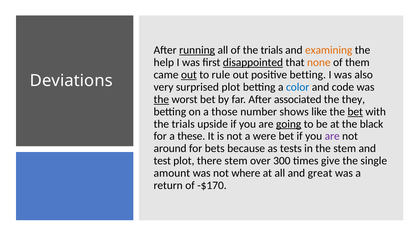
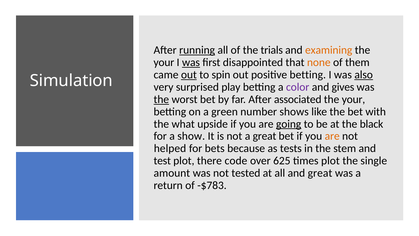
help at (164, 62): help -> your
was at (191, 62) underline: none -> present
disappointed underline: present -> none
rule: rule -> spin
also underline: none -> present
Deviations: Deviations -> Simulation
surprised plot: plot -> play
color colour: blue -> purple
code: code -> gives
they at (353, 99): they -> your
those: those -> green
bet at (355, 111) underline: present -> none
trials at (183, 124): trials -> what
these: these -> show
a were: were -> great
are at (332, 136) colour: purple -> orange
around: around -> helped
there stem: stem -> code
300: 300 -> 625
times give: give -> plot
where: where -> tested
-$170: -$170 -> -$783
